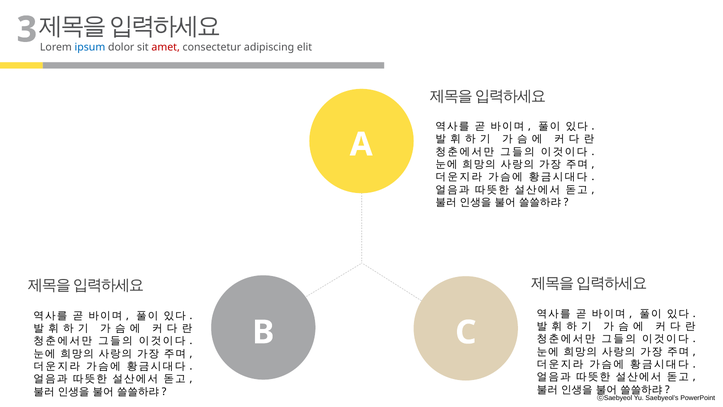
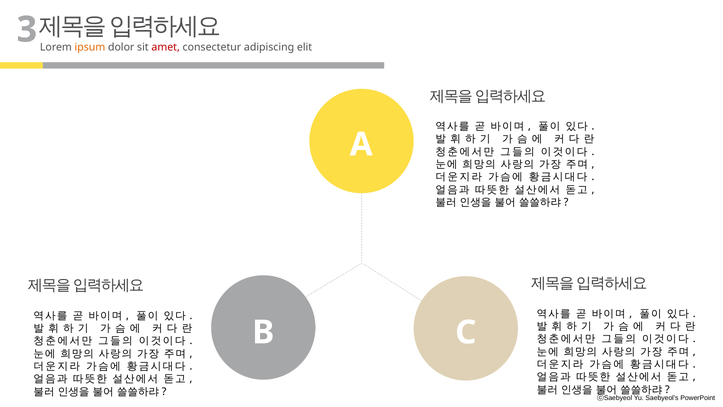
ipsum colour: blue -> orange
